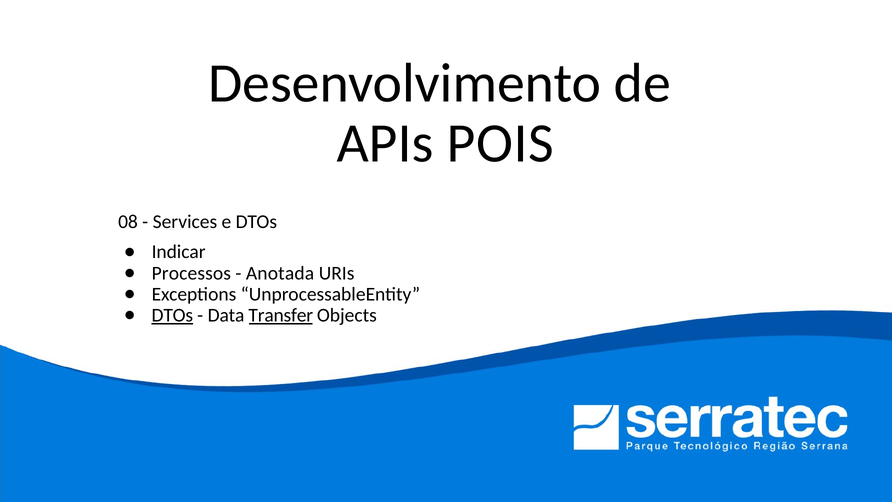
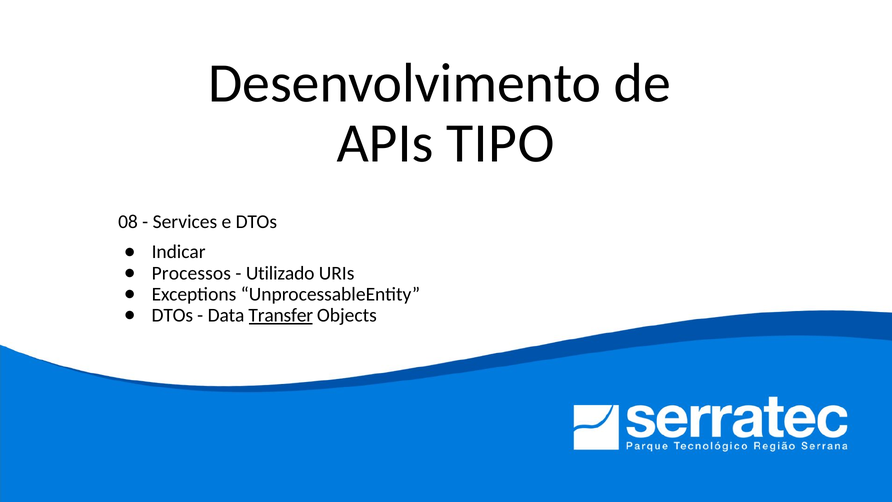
POIS: POIS -> TIPO
Anotada: Anotada -> Utilizado
DTOs at (172, 315) underline: present -> none
